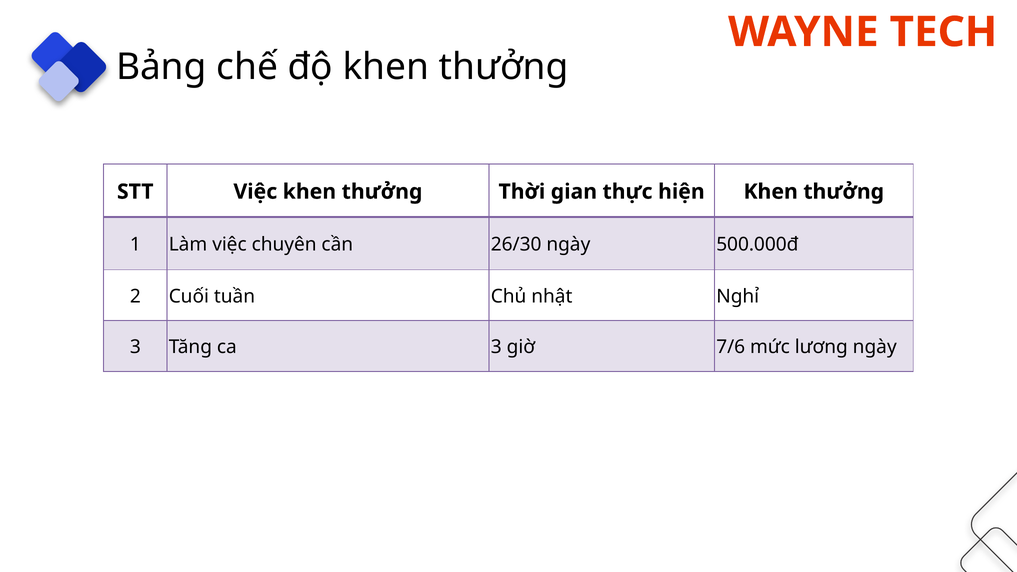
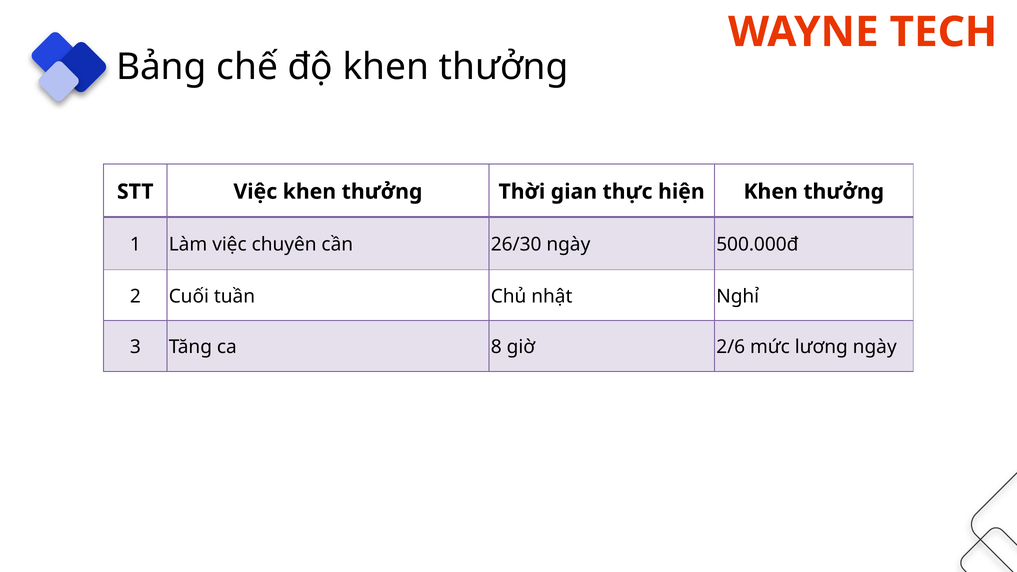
ca 3: 3 -> 8
7/6: 7/6 -> 2/6
